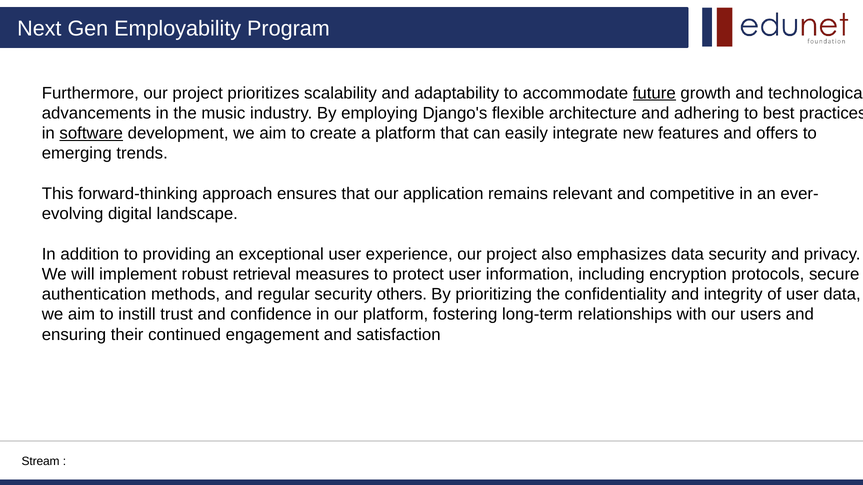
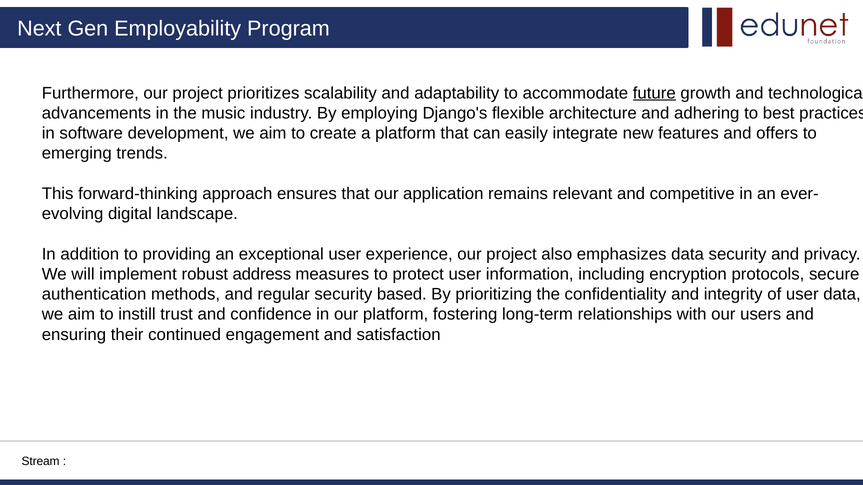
software underline: present -> none
retrieval: retrieval -> address
others: others -> based
